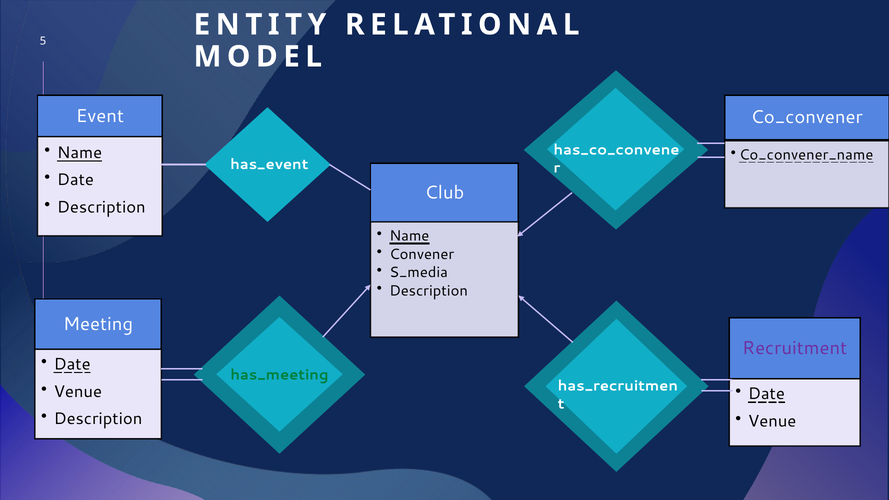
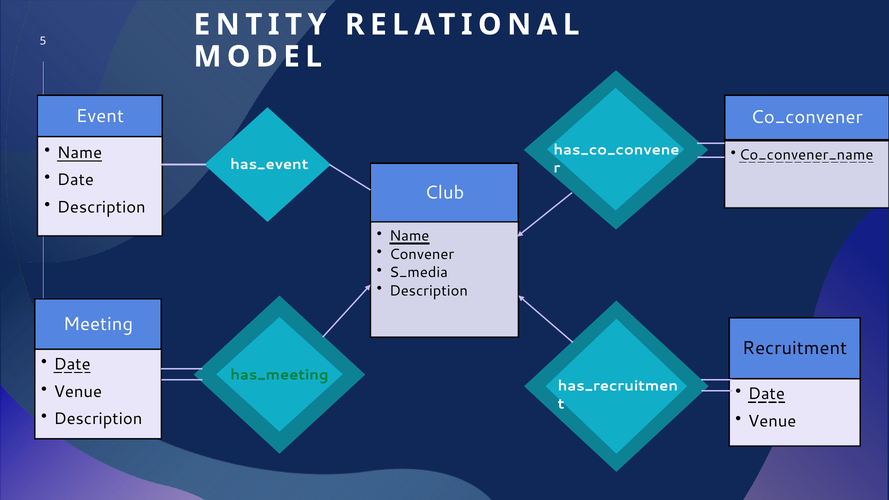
Recruitment colour: purple -> black
